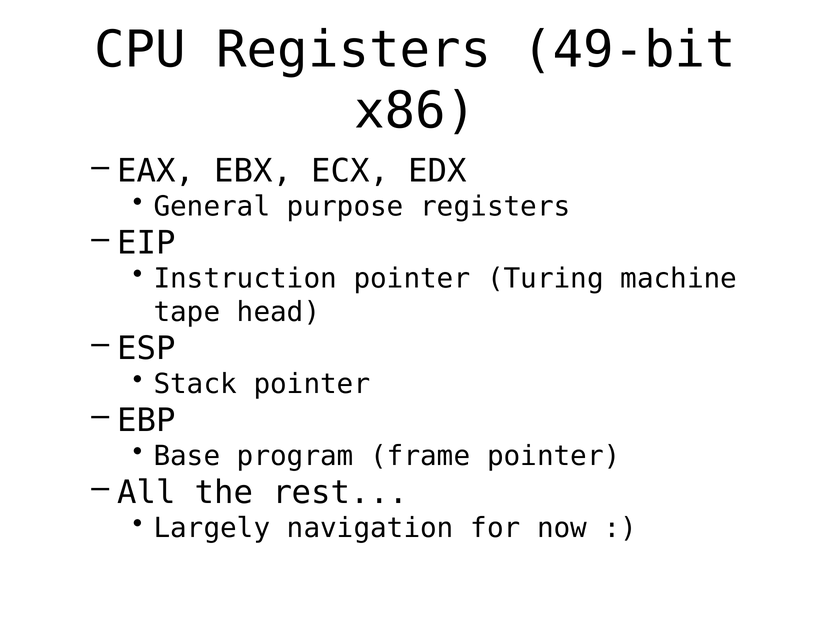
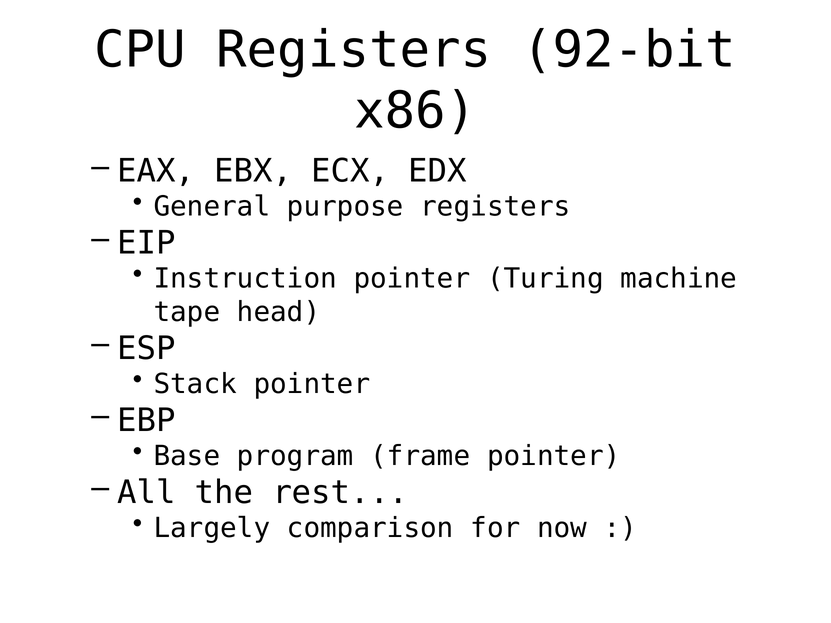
49-bit: 49-bit -> 92-bit
navigation: navigation -> comparison
